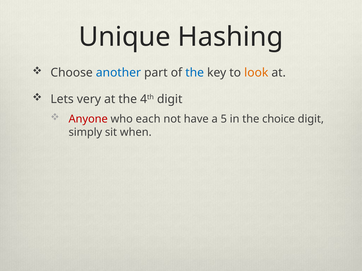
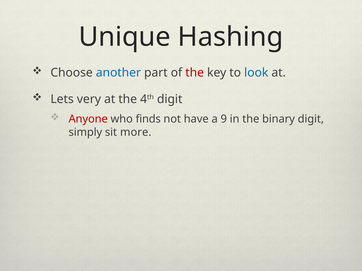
the at (195, 73) colour: blue -> red
look colour: orange -> blue
each: each -> finds
5: 5 -> 9
choice: choice -> binary
when: when -> more
